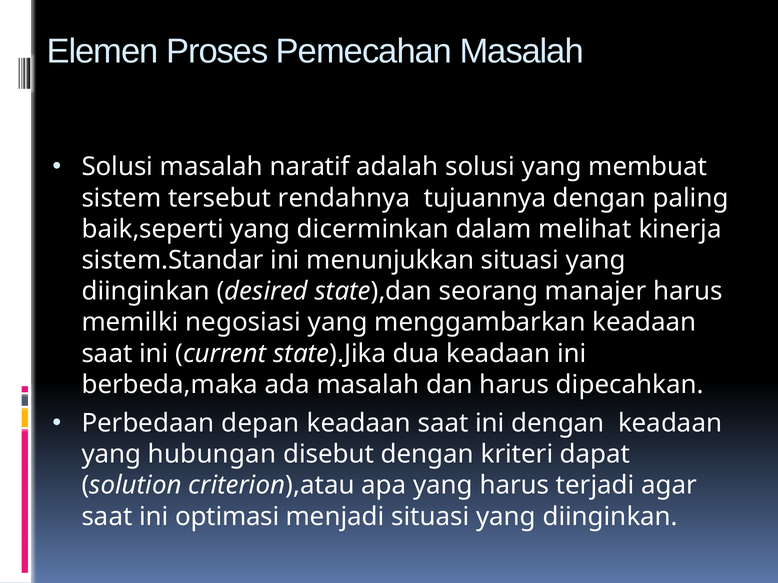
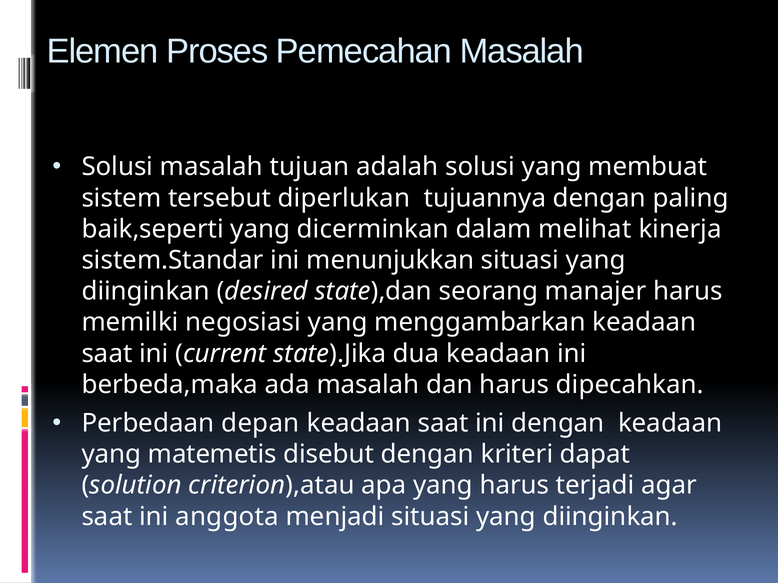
naratif: naratif -> tujuan
rendahnya: rendahnya -> diperlukan
hubungan: hubungan -> matemetis
optimasi: optimasi -> anggota
